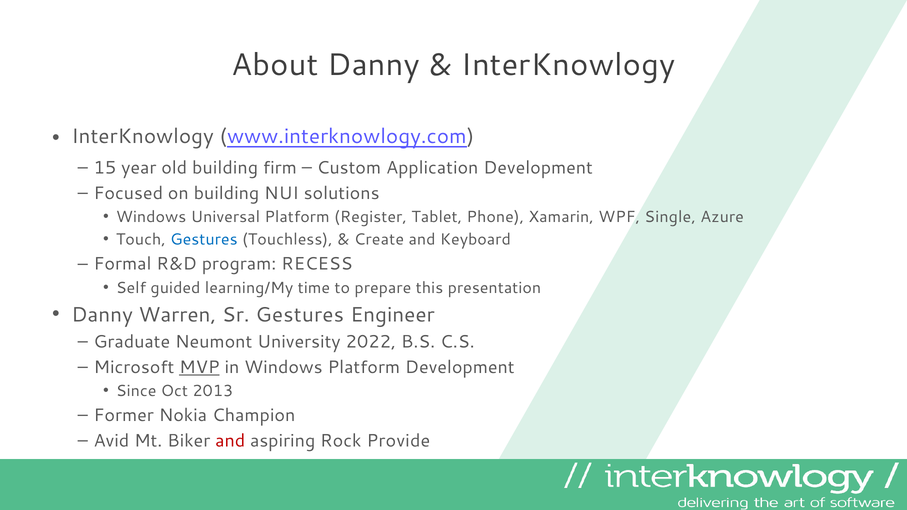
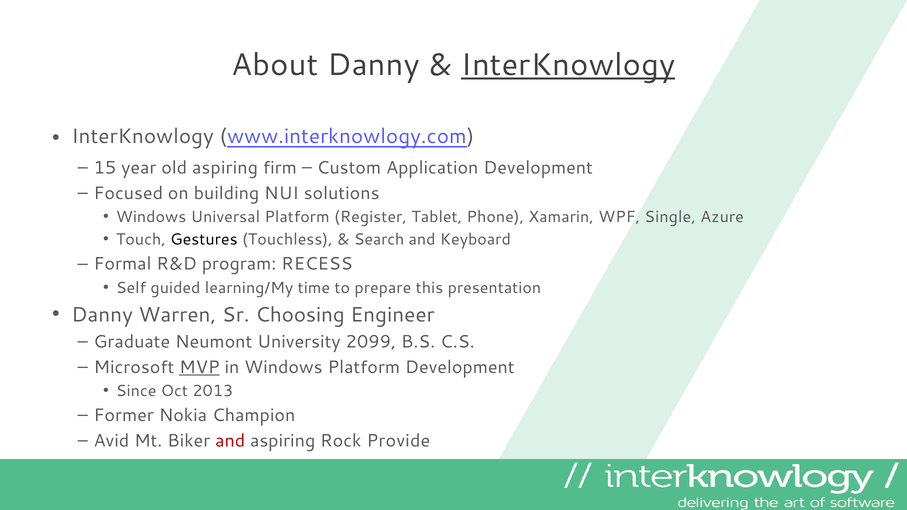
InterKnowlogy at (568, 65) underline: none -> present
old building: building -> aspiring
Gestures at (204, 240) colour: blue -> black
Create: Create -> Search
Sr Gestures: Gestures -> Choosing
2022: 2022 -> 2099
